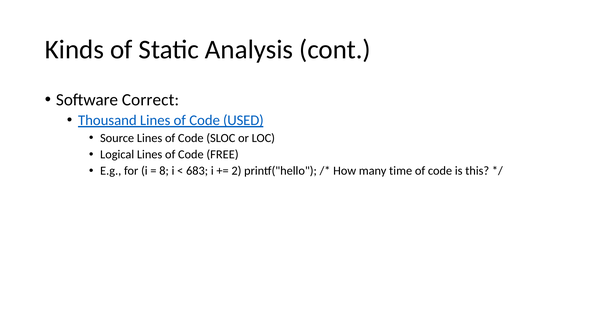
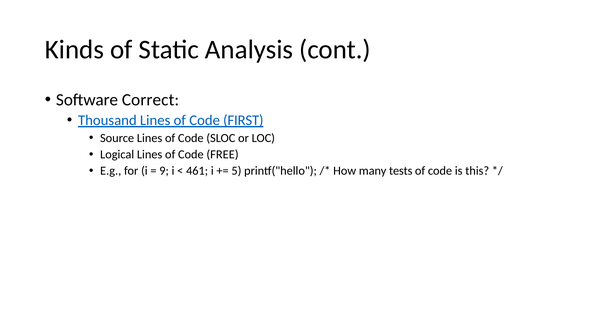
USED: USED -> FIRST
8: 8 -> 9
683: 683 -> 461
2: 2 -> 5
time: time -> tests
